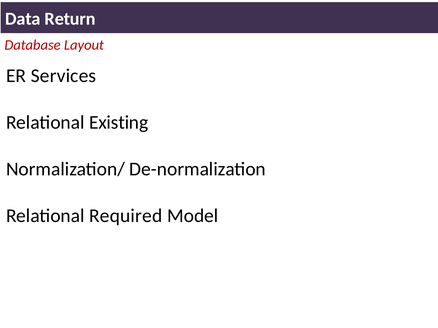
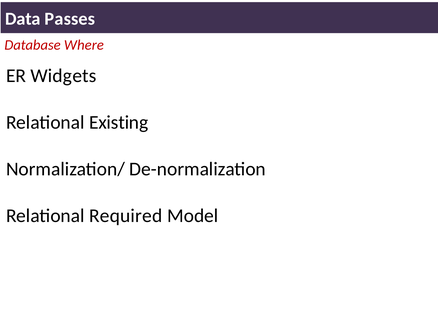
Return: Return -> Passes
Layout: Layout -> Where
Services: Services -> Widgets
